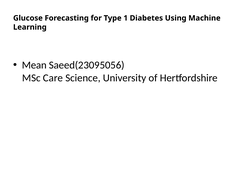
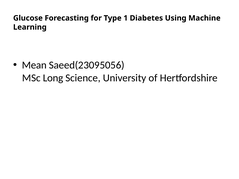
Care: Care -> Long
